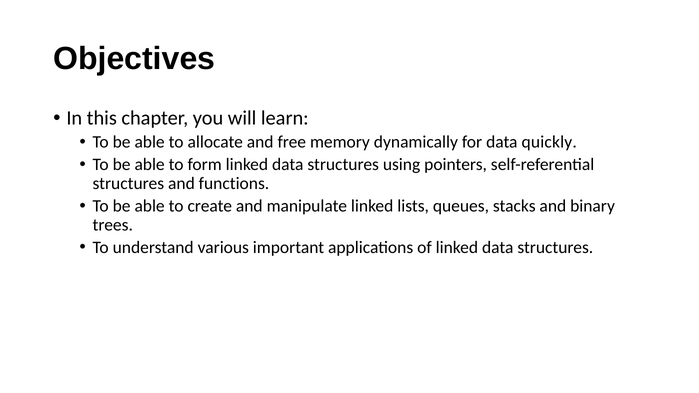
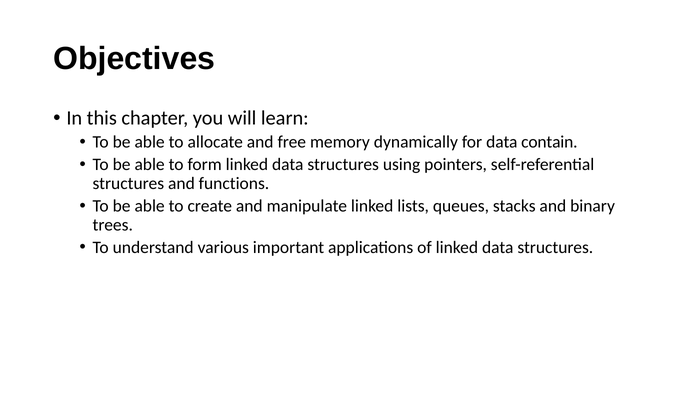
quickly: quickly -> contain
